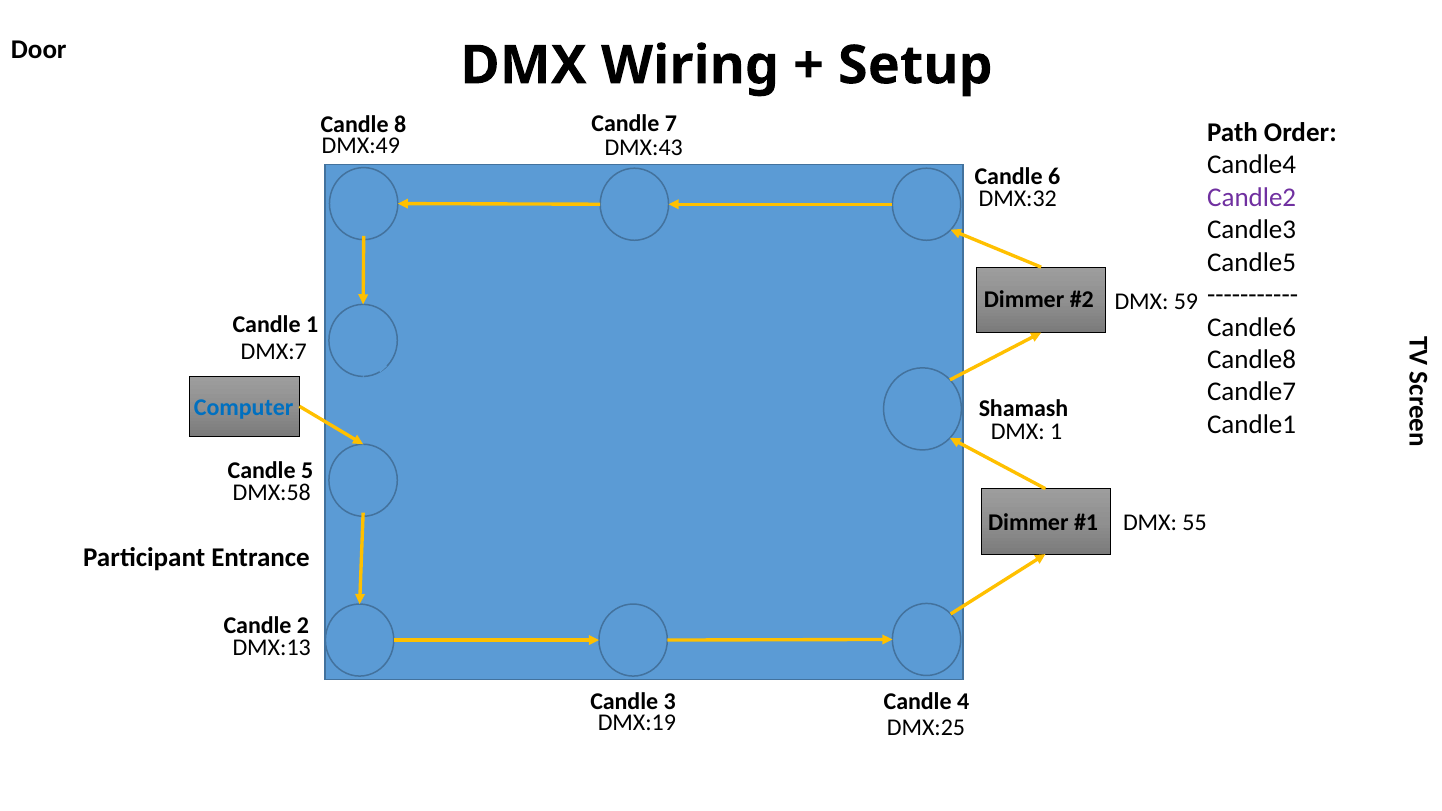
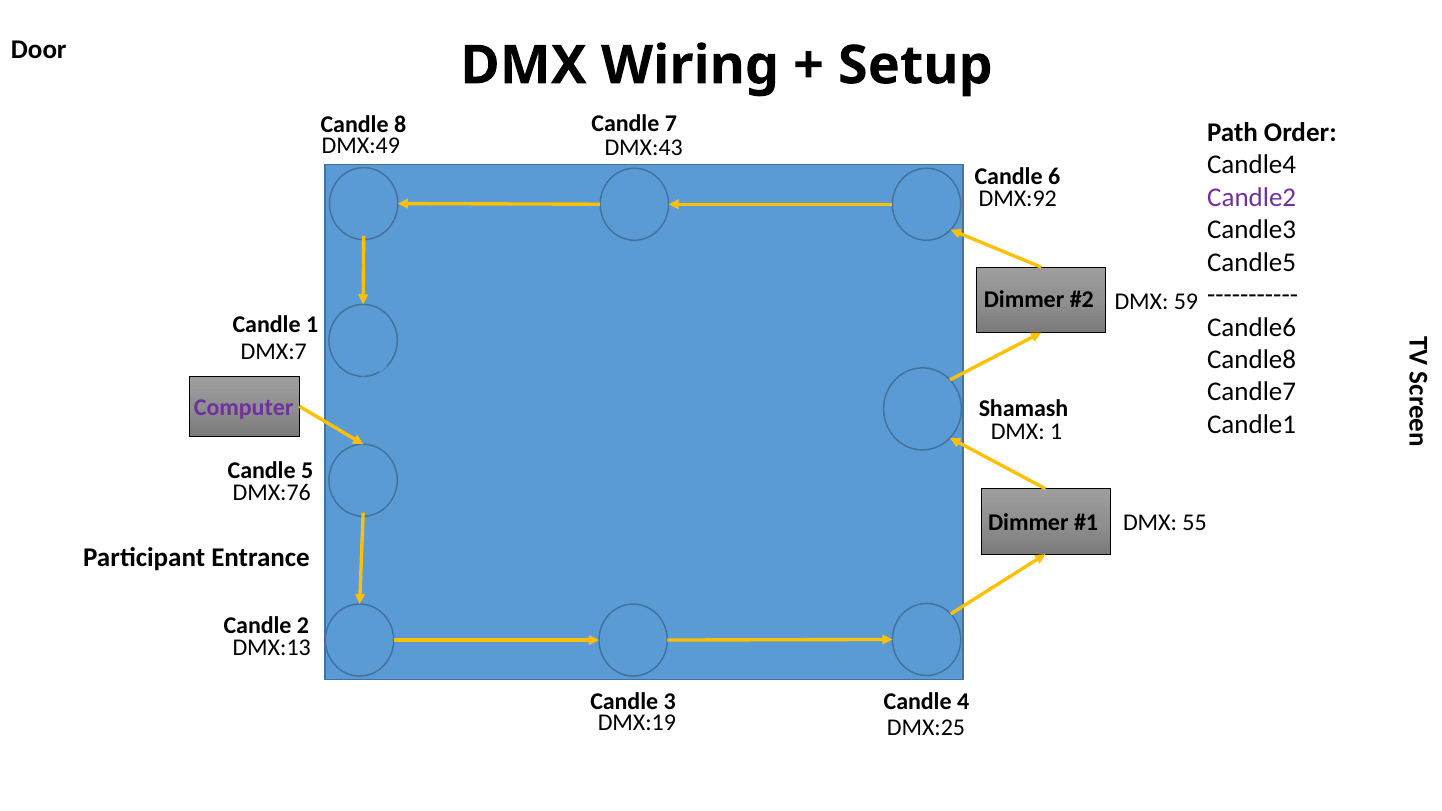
DMX:32: DMX:32 -> DMX:92
Computer colour: blue -> purple
DMX:58: DMX:58 -> DMX:76
